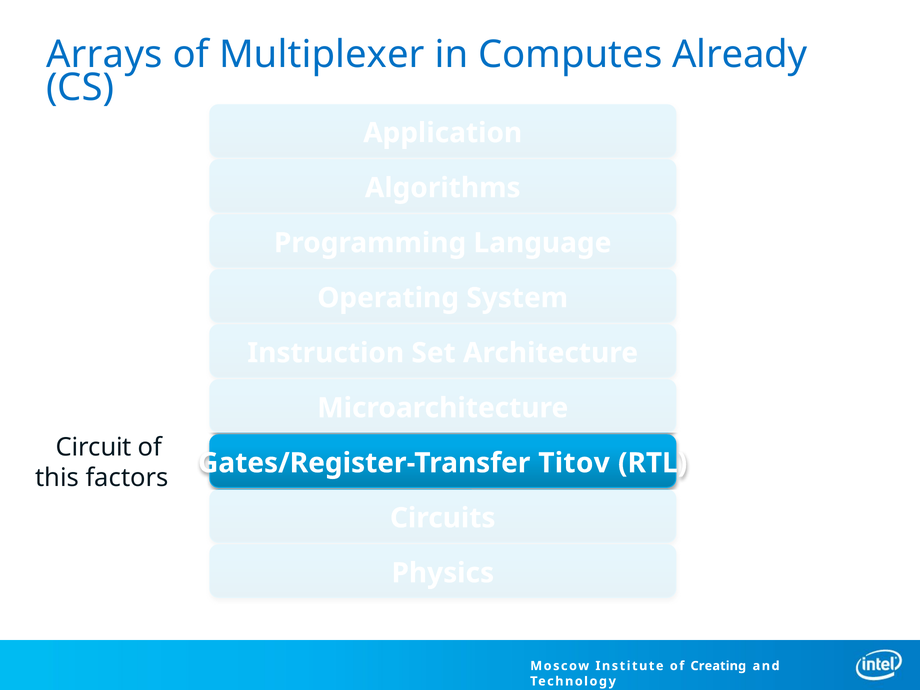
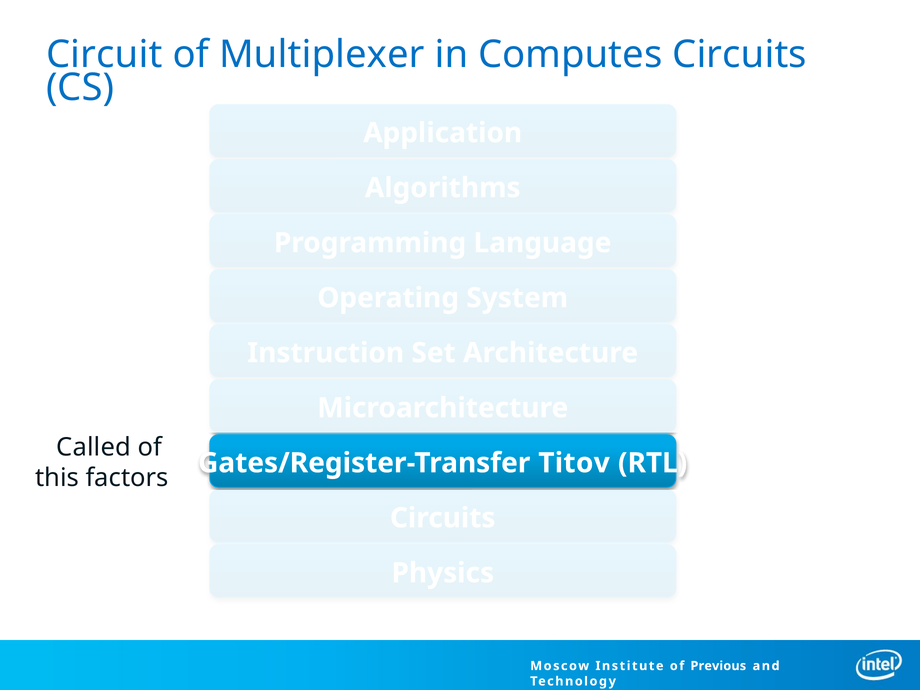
Arrays: Arrays -> Circuit
Computes Already: Already -> Circuits
Circuit: Circuit -> Called
Creating: Creating -> Previous
